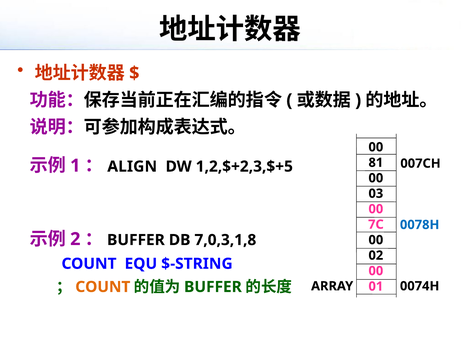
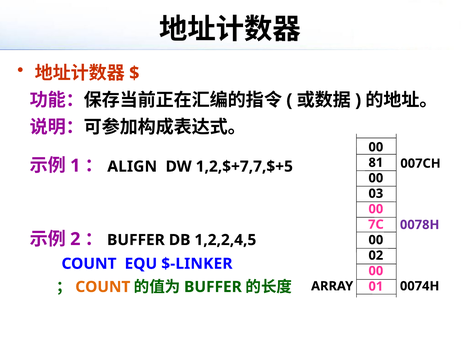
1,2,$+2,3,$+5: 1,2,$+2,3,$+5 -> 1,2,$+7,7,$+5
0078H colour: blue -> purple
7,0,3,1,8: 7,0,3,1,8 -> 1,2,2,4,5
$-STRING: $-STRING -> $-LINKER
